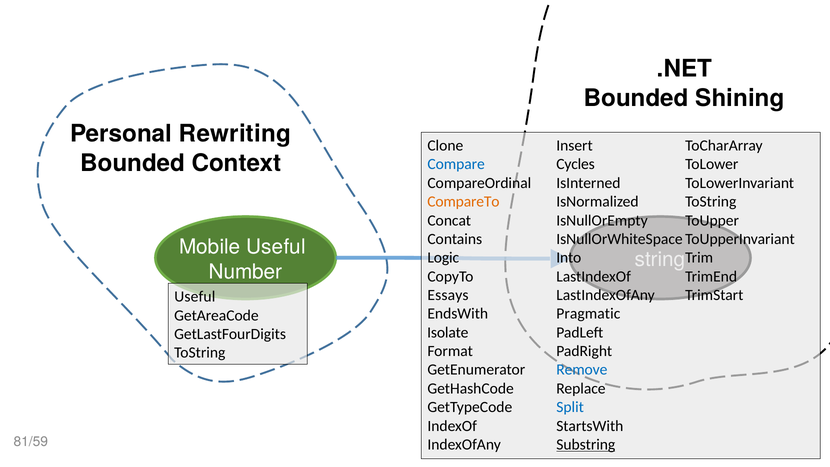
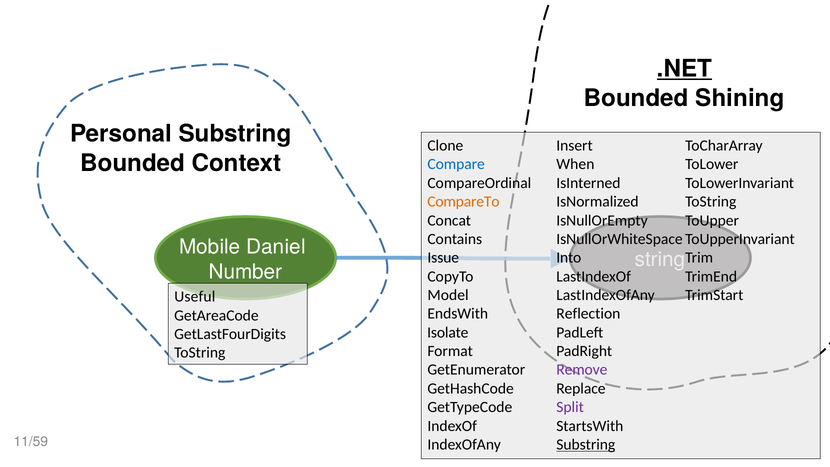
.NET underline: none -> present
Personal Rewriting: Rewriting -> Substring
Cycles: Cycles -> When
Mobile Useful: Useful -> Daniel
Logic: Logic -> Issue
Essays: Essays -> Model
Pragmatic: Pragmatic -> Reflection
Remove colour: blue -> purple
Split colour: blue -> purple
81/59: 81/59 -> 11/59
